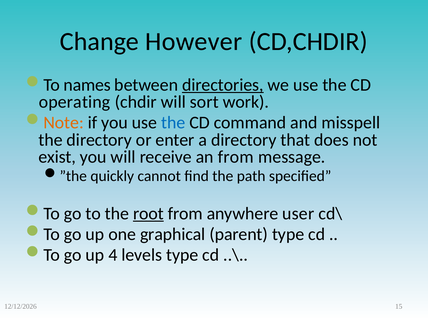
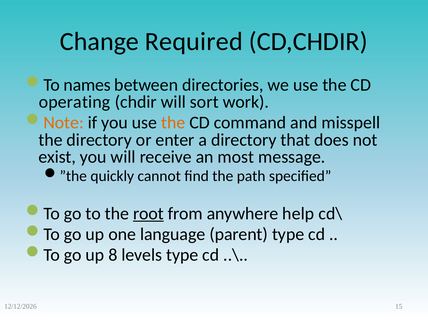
However: However -> Required
directories underline: present -> none
the at (173, 123) colour: blue -> orange
an from: from -> most
user: user -> help
graphical: graphical -> language
4: 4 -> 8
